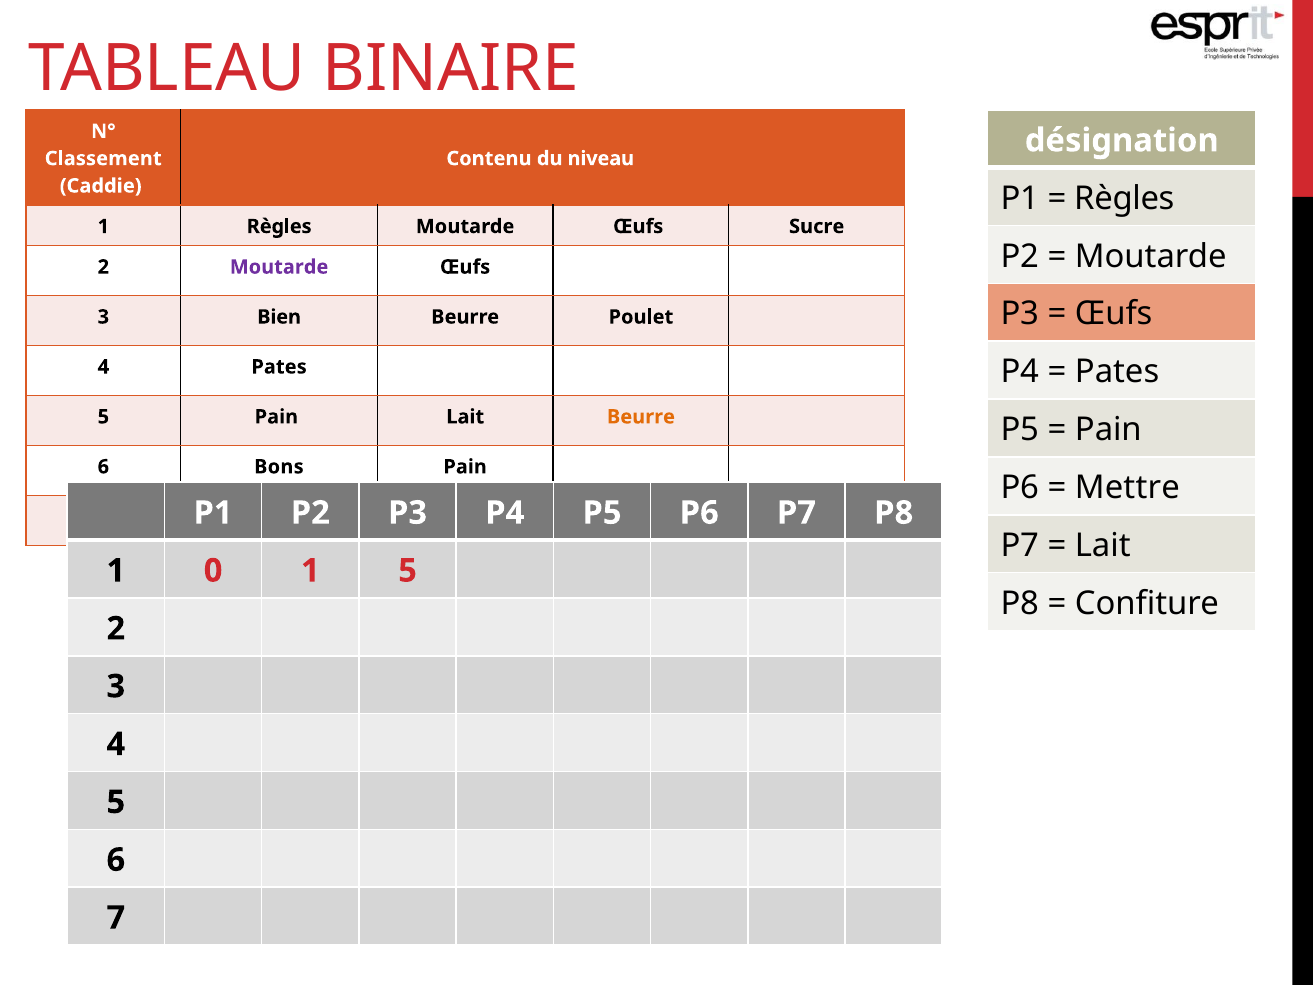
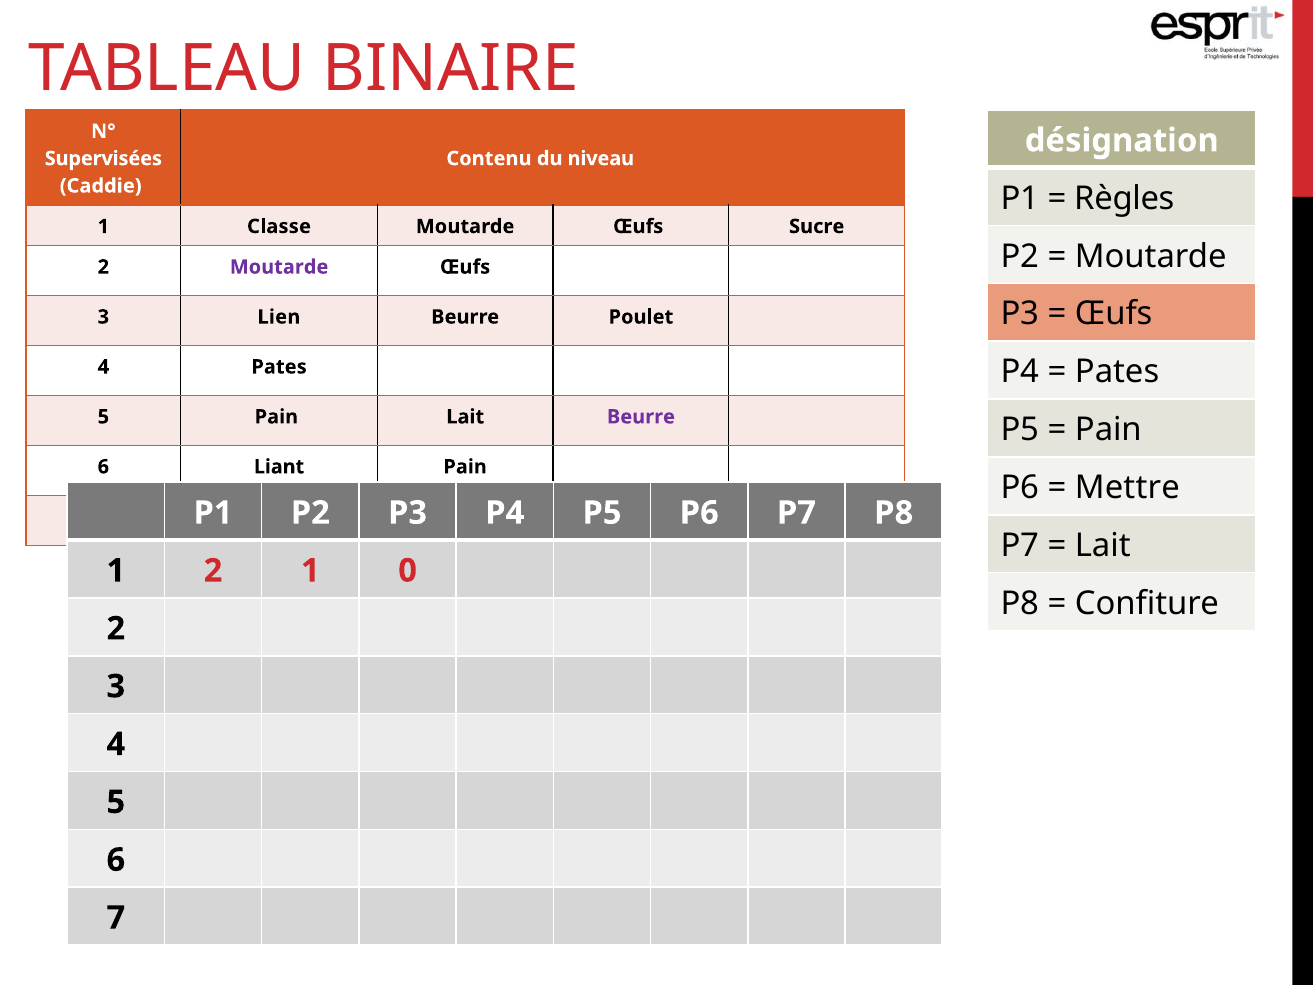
Classement: Classement -> Supervisées
1 Règles: Règles -> Classe
Bien: Bien -> Lien
Beurre at (641, 417) colour: orange -> purple
Bons: Bons -> Liant
1 0: 0 -> 2
1 5: 5 -> 0
